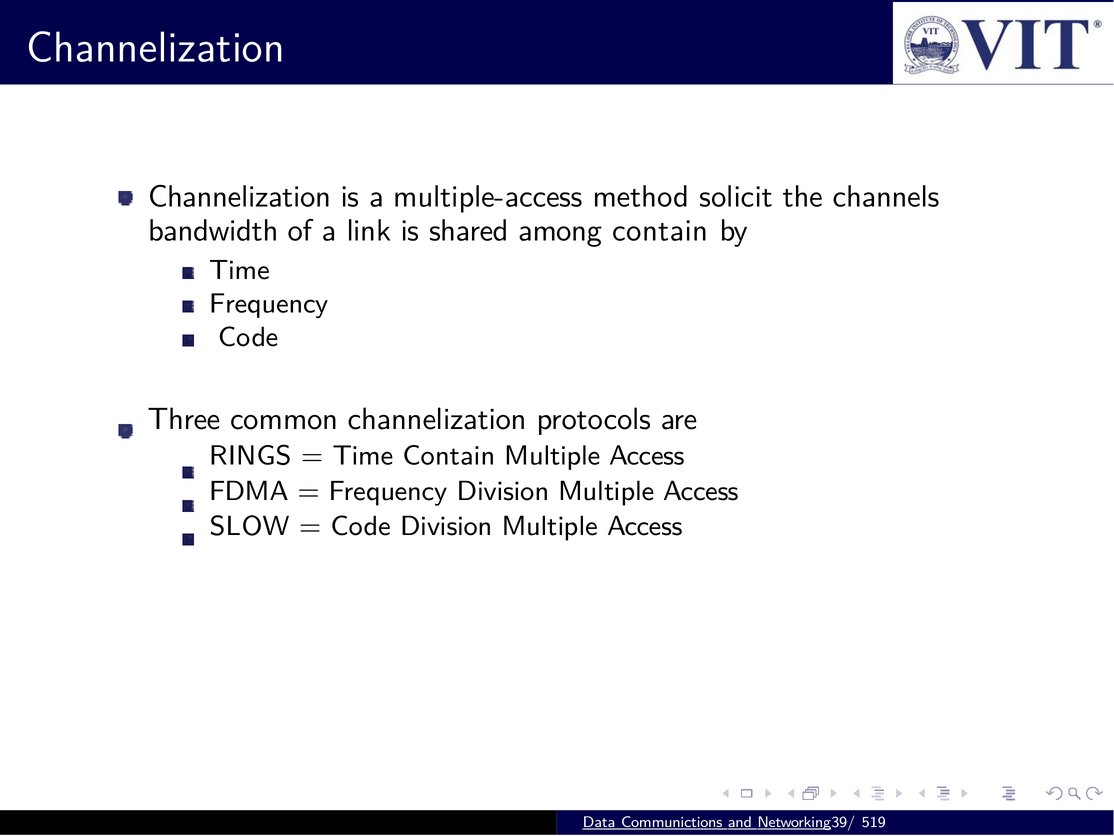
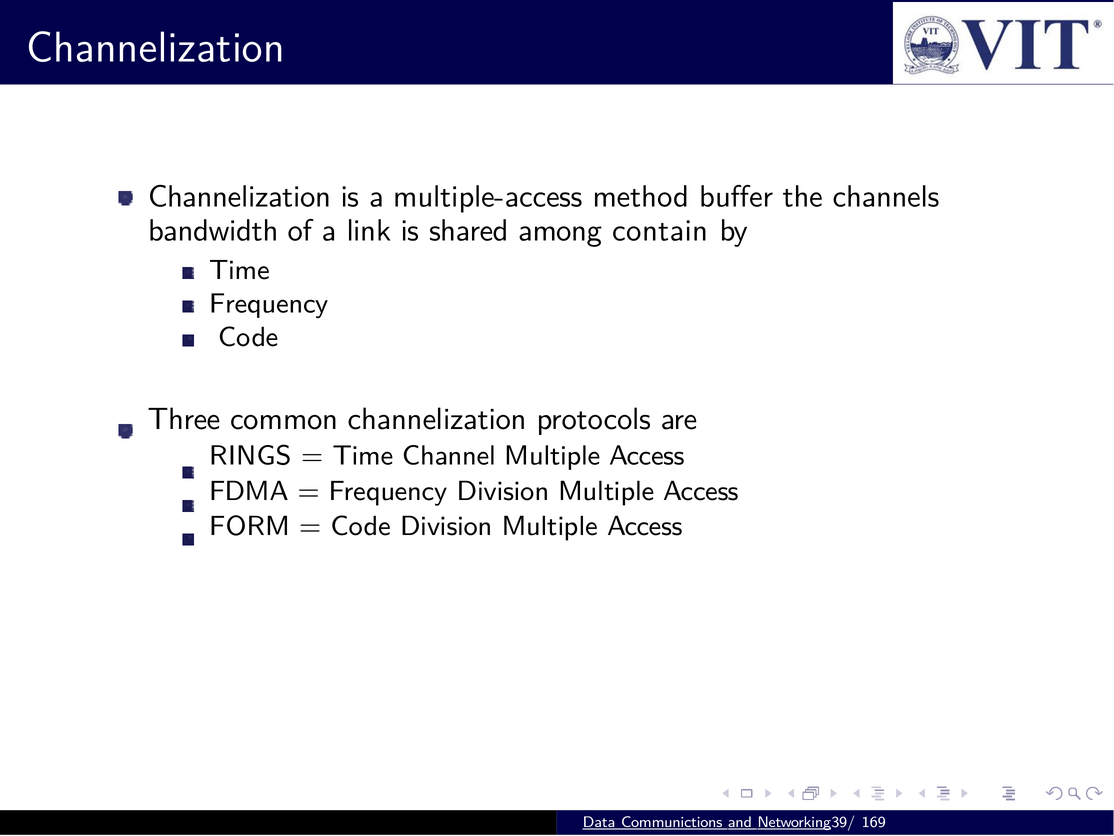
solicit: solicit -> buffer
Time Contain: Contain -> Channel
SLOW: SLOW -> FORM
519: 519 -> 169
